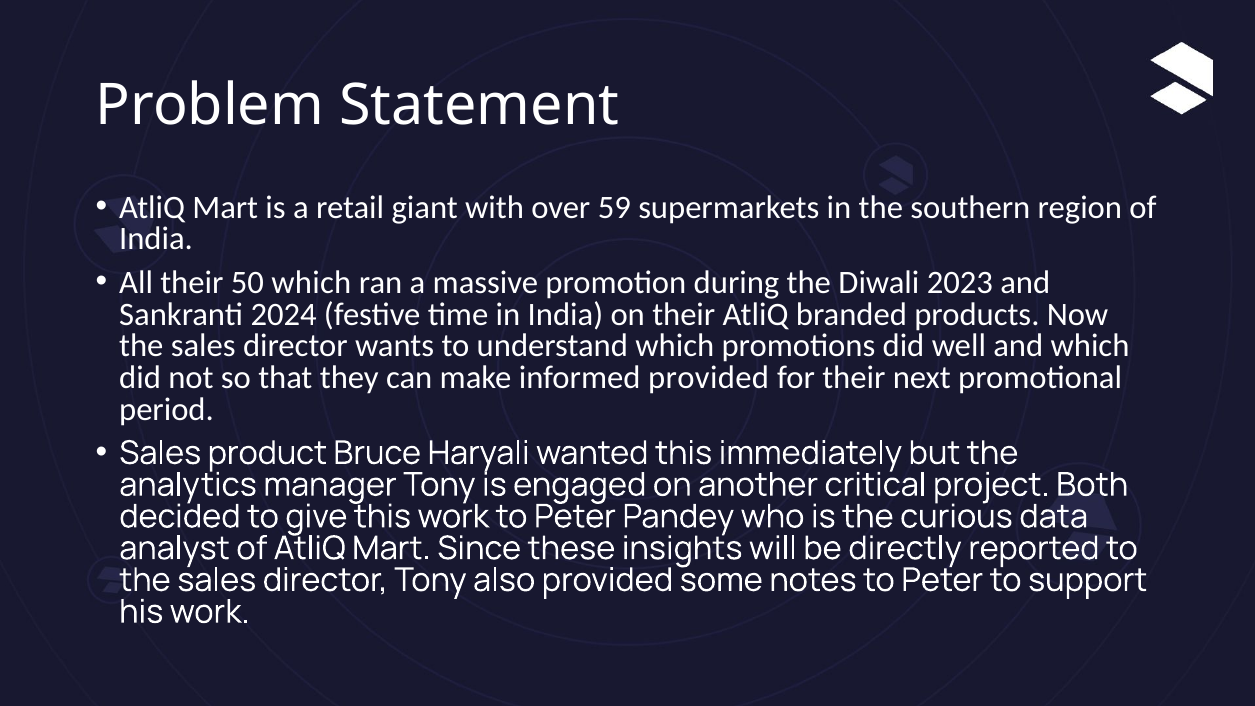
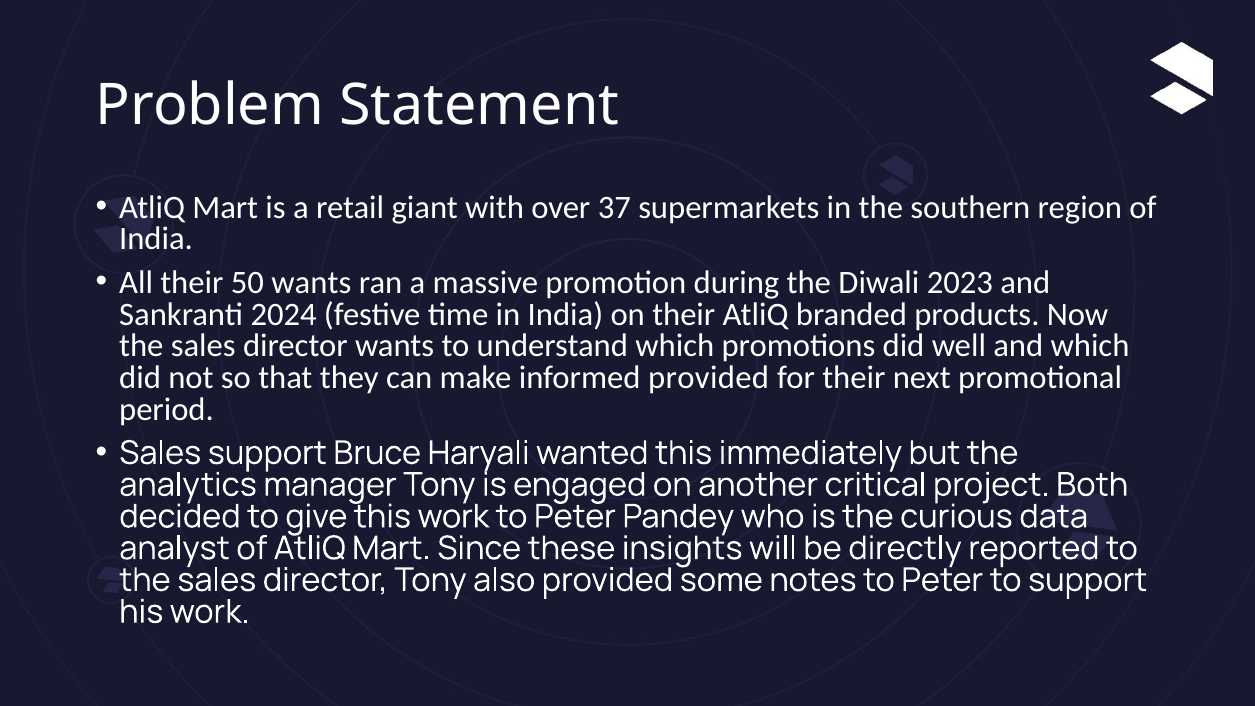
59: 59 -> 37
50 which: which -> wants
Sales product: product -> support
